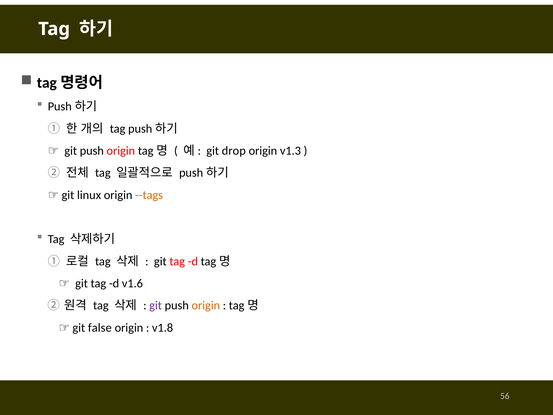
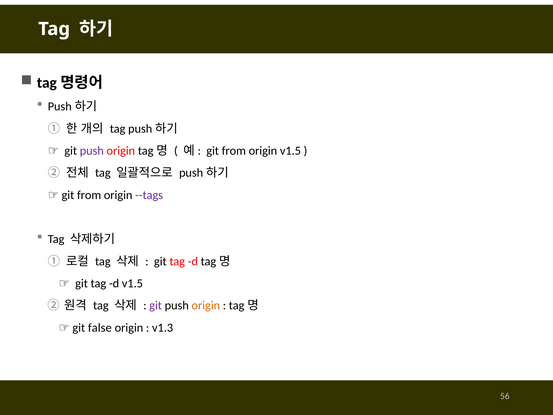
push at (92, 151) colour: black -> purple
git drop: drop -> from
origin v1.3: v1.3 -> v1.5
linux at (89, 195): linux -> from
--tags colour: orange -> purple
d v1.6: v1.6 -> v1.5
v1.8: v1.8 -> v1.3
